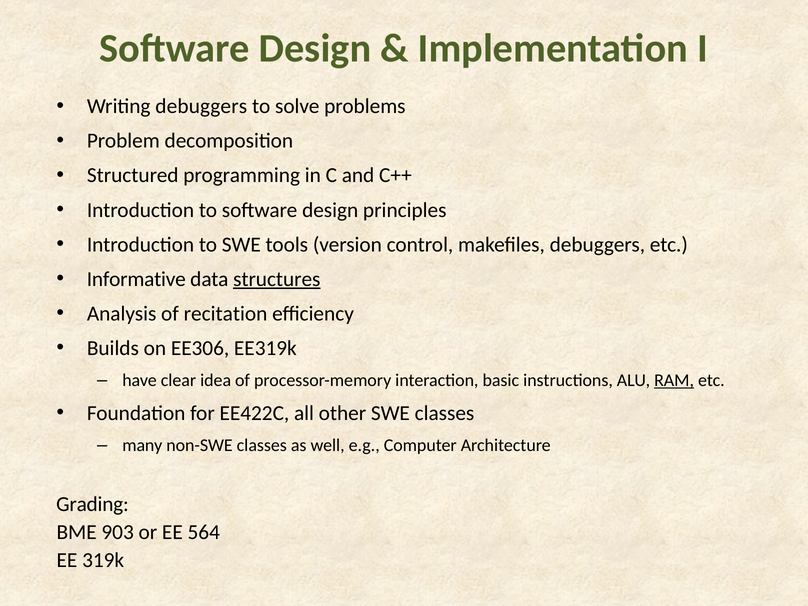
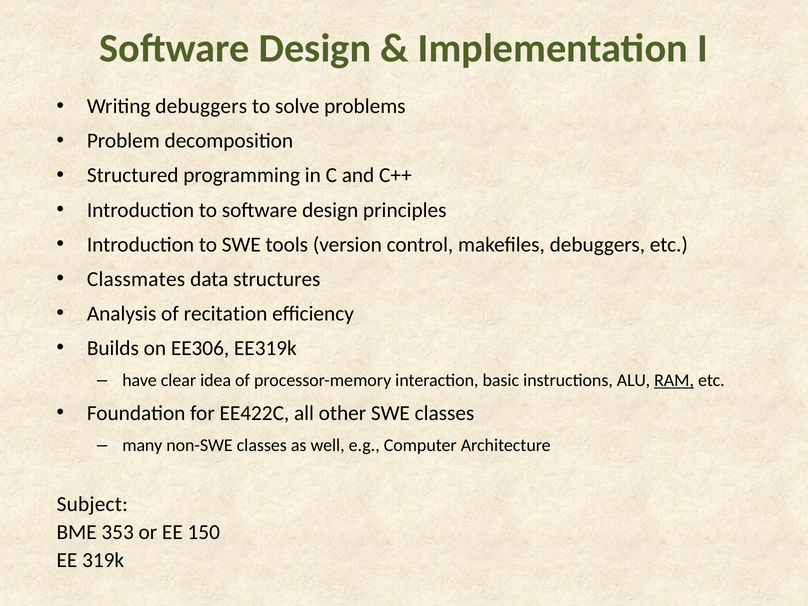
Informative: Informative -> Classmates
structures underline: present -> none
Grading: Grading -> Subject
903: 903 -> 353
564: 564 -> 150
